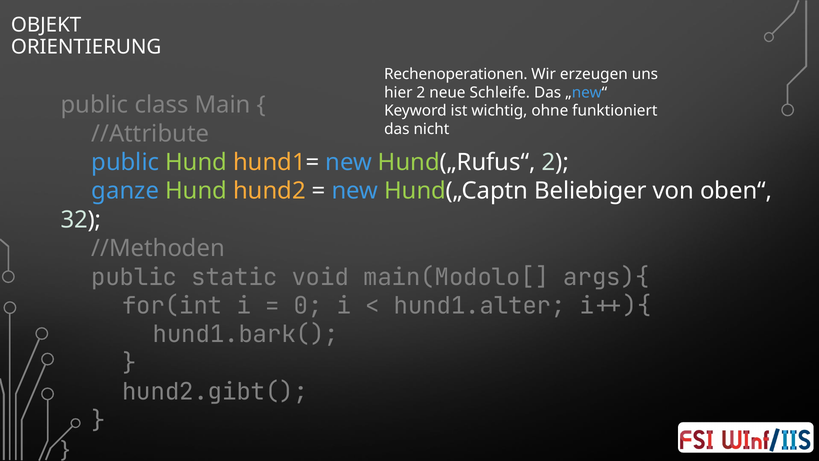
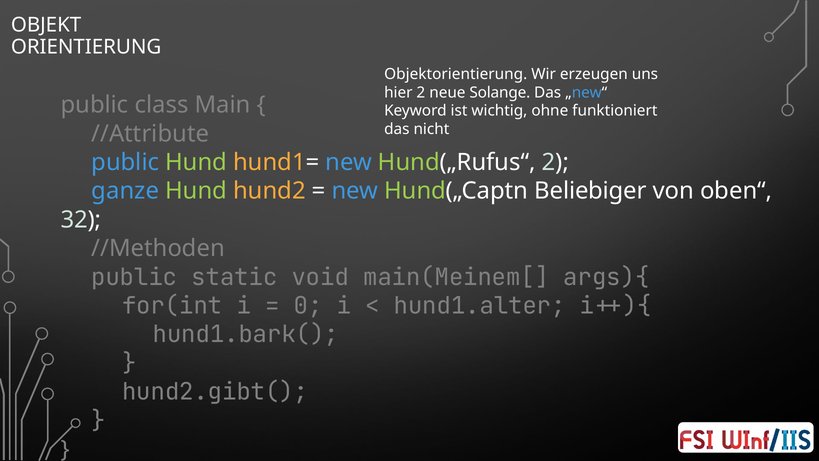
Rechenoperationen: Rechenoperationen -> Objektorientierung
Schleife: Schleife -> Solange
main(Modolo[: main(Modolo[ -> main(Meinem[
